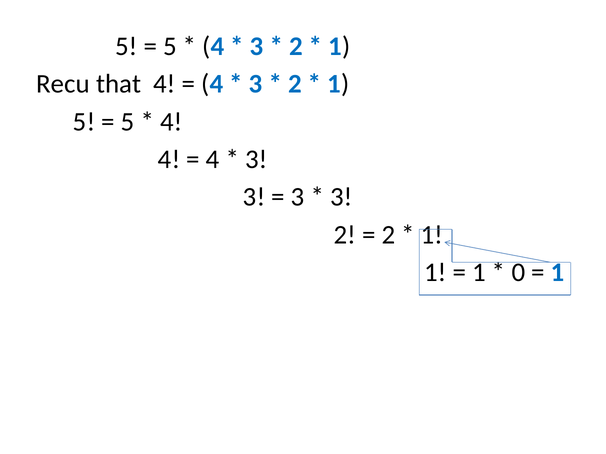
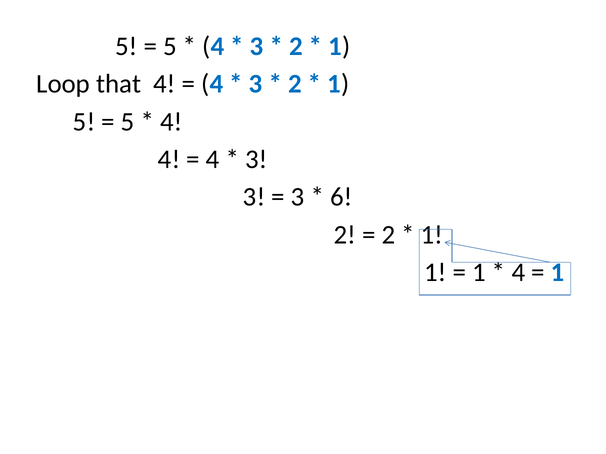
Recu: Recu -> Loop
3 at (341, 197): 3 -> 6
0 at (518, 273): 0 -> 4
